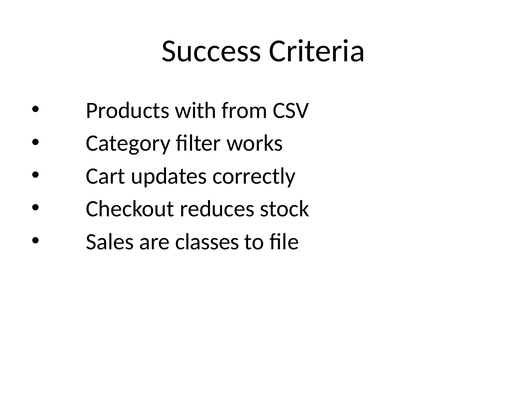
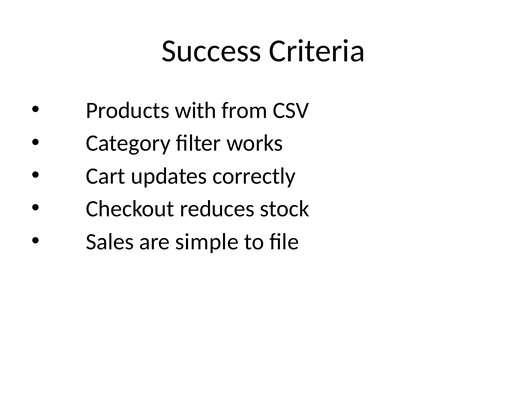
classes: classes -> simple
